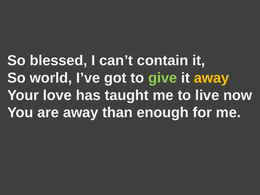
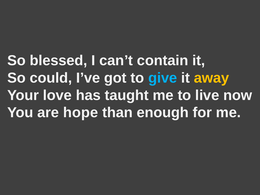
world: world -> could
give colour: light green -> light blue
are away: away -> hope
